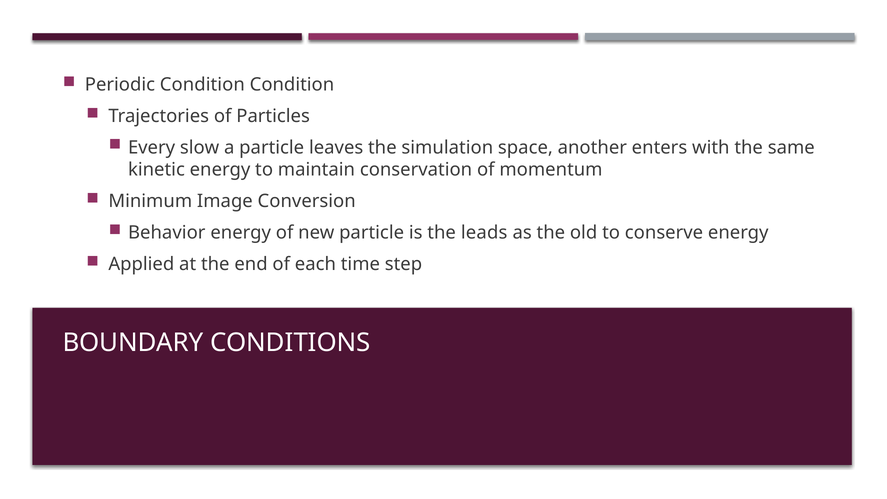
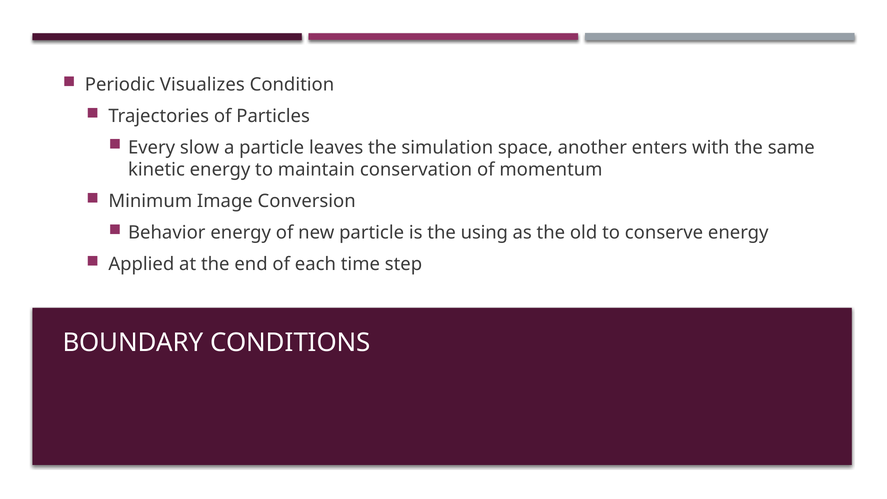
Periodic Condition: Condition -> Visualizes
leads: leads -> using
